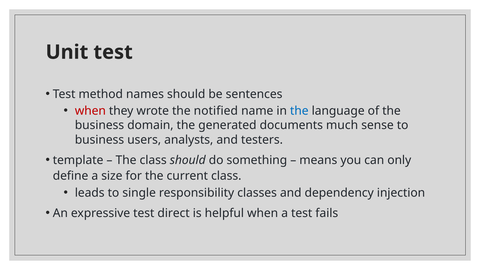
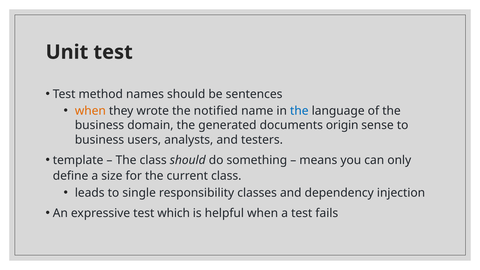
when at (90, 111) colour: red -> orange
much: much -> origin
direct: direct -> which
